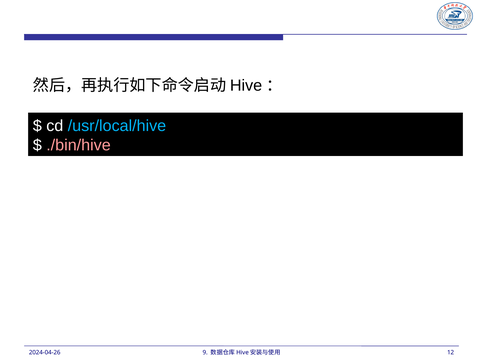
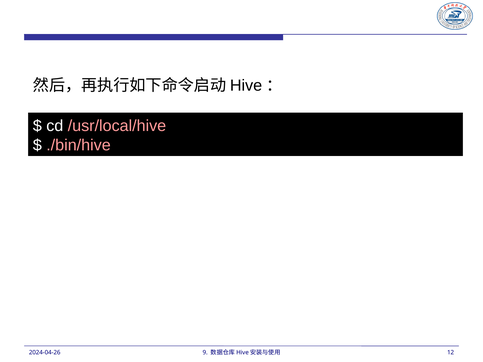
/usr/local/hive colour: light blue -> pink
